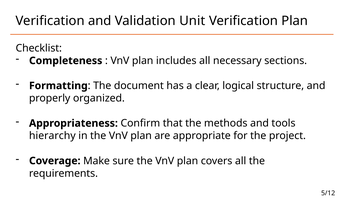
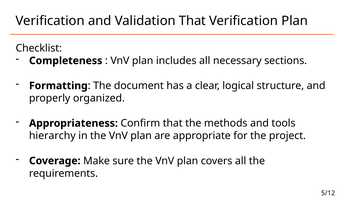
Validation Unit: Unit -> That
